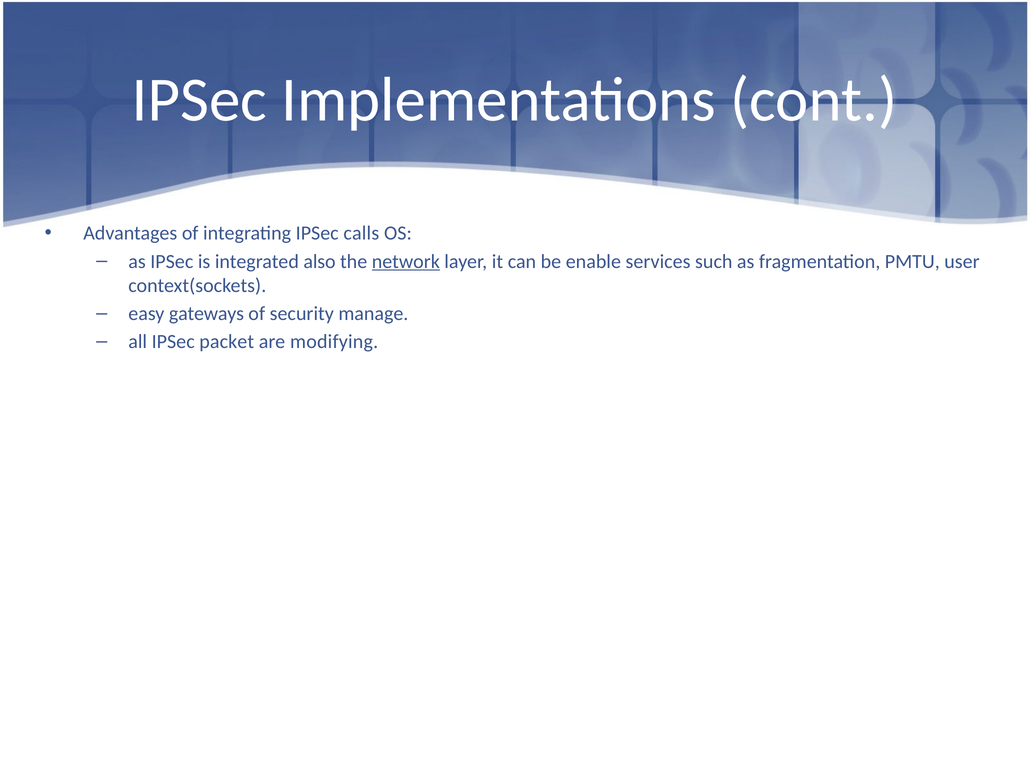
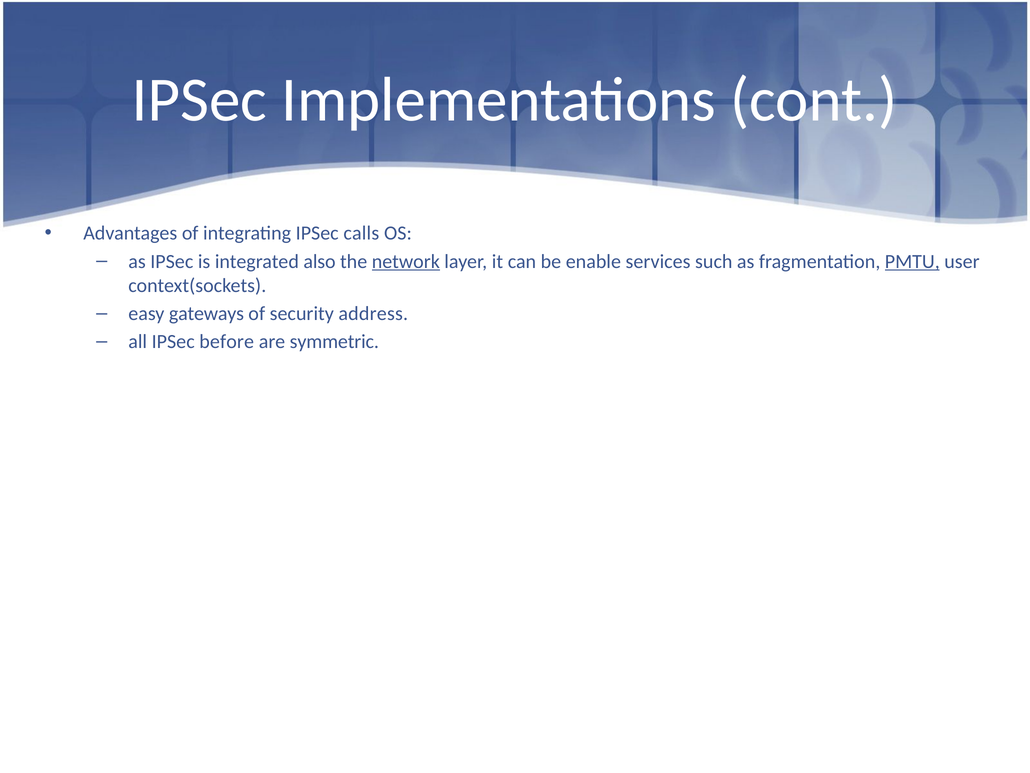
PMTU underline: none -> present
manage: manage -> address
packet: packet -> before
modifying: modifying -> symmetric
